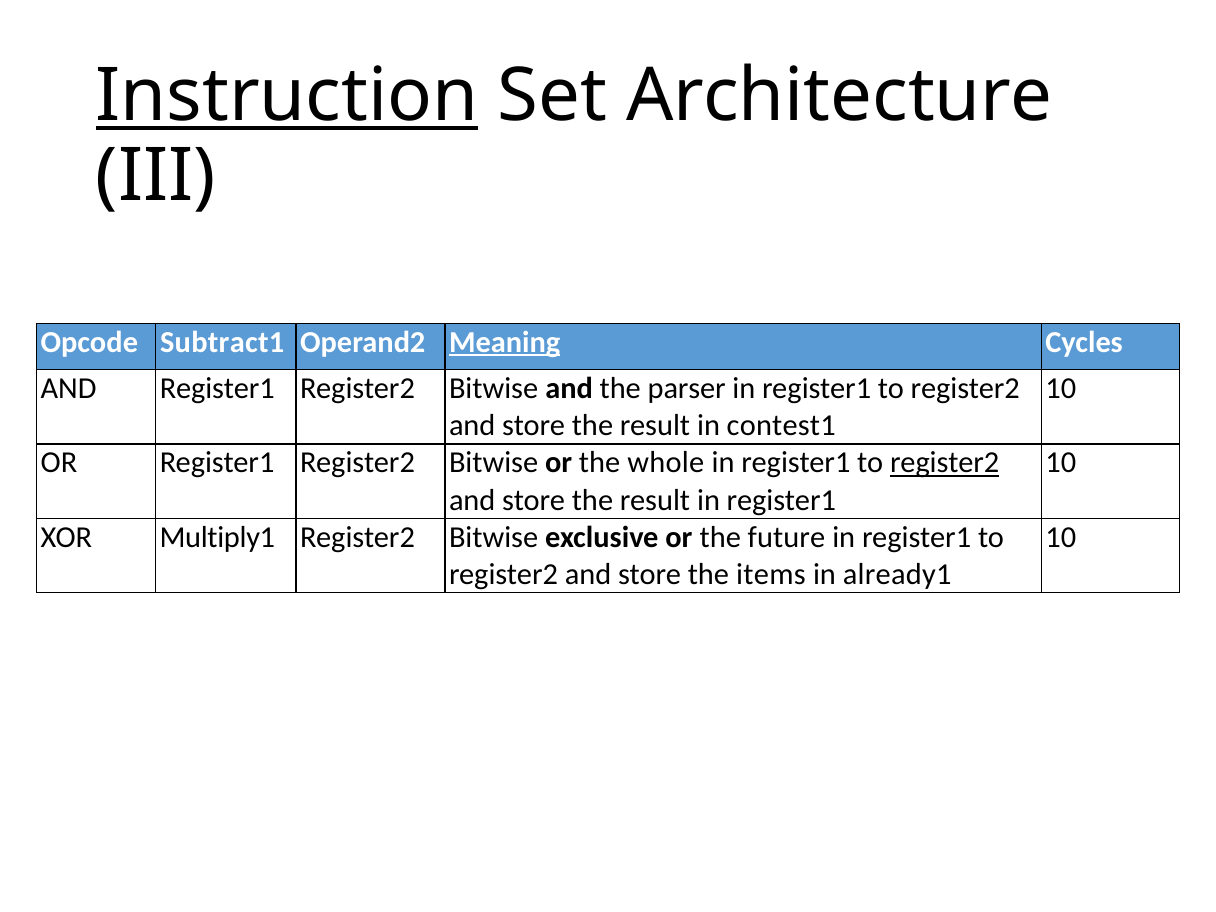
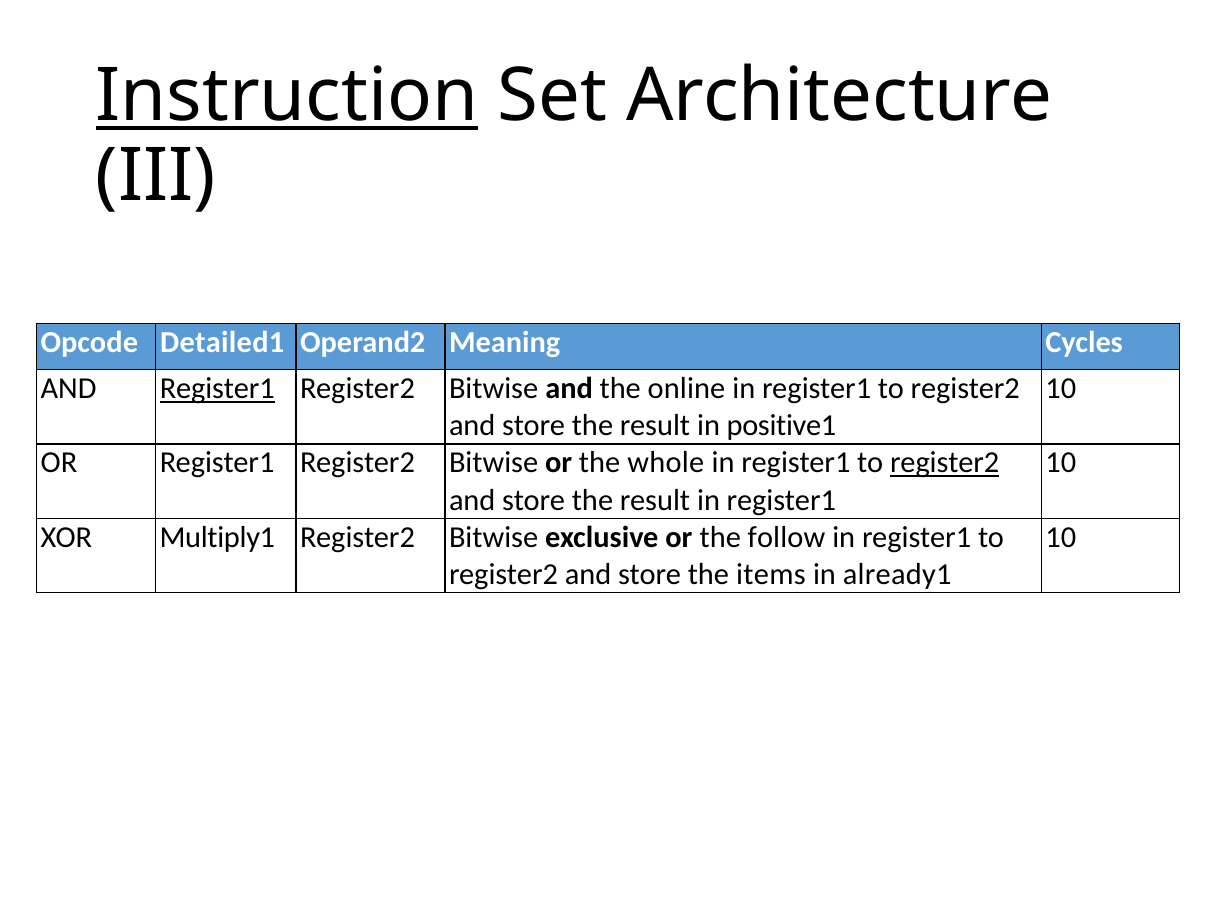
Subtract1: Subtract1 -> Detailed1
Meaning underline: present -> none
Register1 at (217, 389) underline: none -> present
parser: parser -> online
contest1: contest1 -> positive1
future: future -> follow
